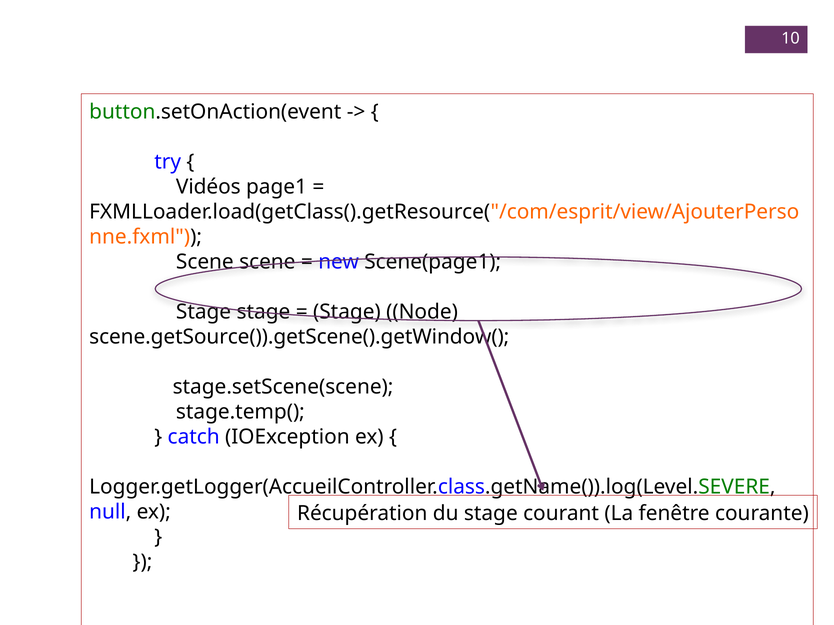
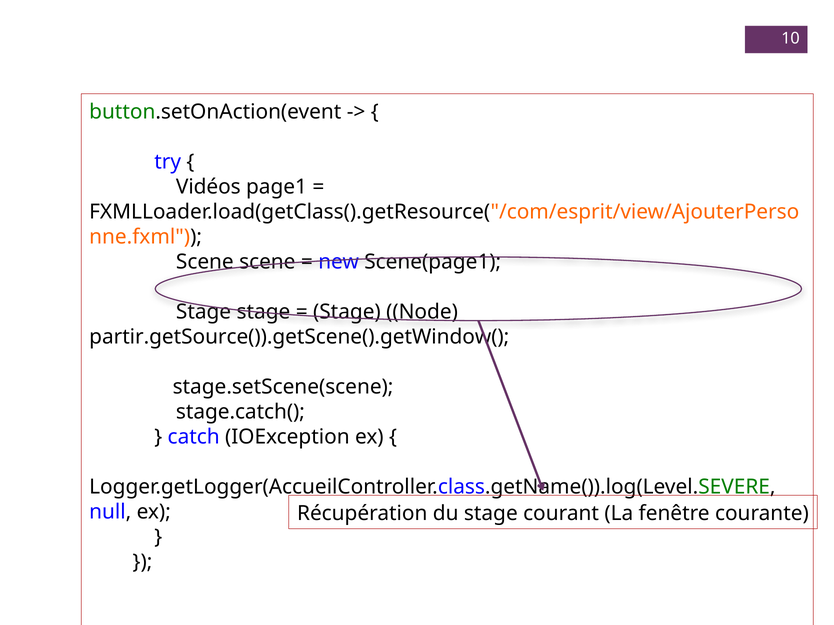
scene.getSource()).getScene().getWindow(: scene.getSource()).getScene().getWindow( -> partir.getSource()).getScene().getWindow(
stage.temp(: stage.temp( -> stage.catch(
